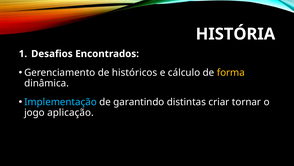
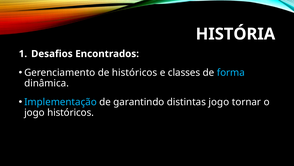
cálculo: cálculo -> classes
forma colour: yellow -> light blue
distintas criar: criar -> jogo
jogo aplicação: aplicação -> históricos
